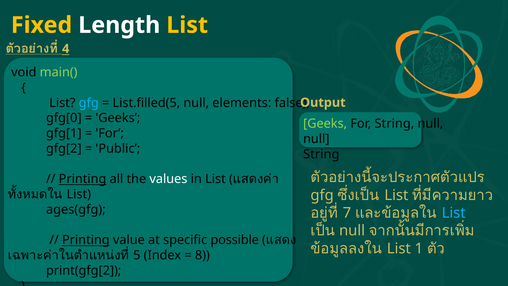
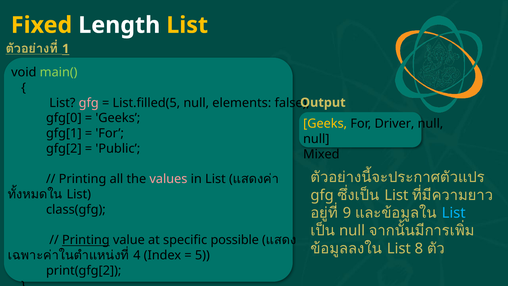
4: 4 -> 1
gfg at (89, 103) colour: light blue -> pink
Geeks at (325, 124) colour: light green -> yellow
For String: String -> Driver
String at (321, 154): String -> Mixed
Printing at (83, 179) underline: present -> none
values colour: white -> pink
ages(gfg: ages(gfg -> class(gfg
7: 7 -> 9
1: 1 -> 8
5: 5 -> 4
8: 8 -> 5
